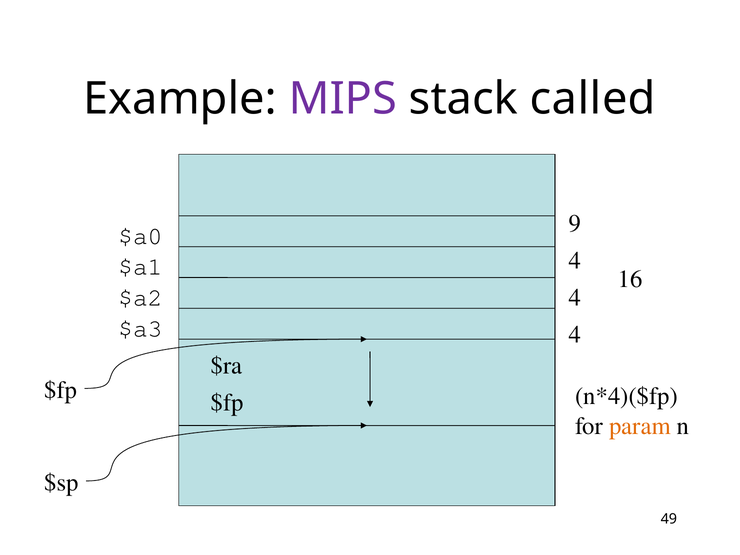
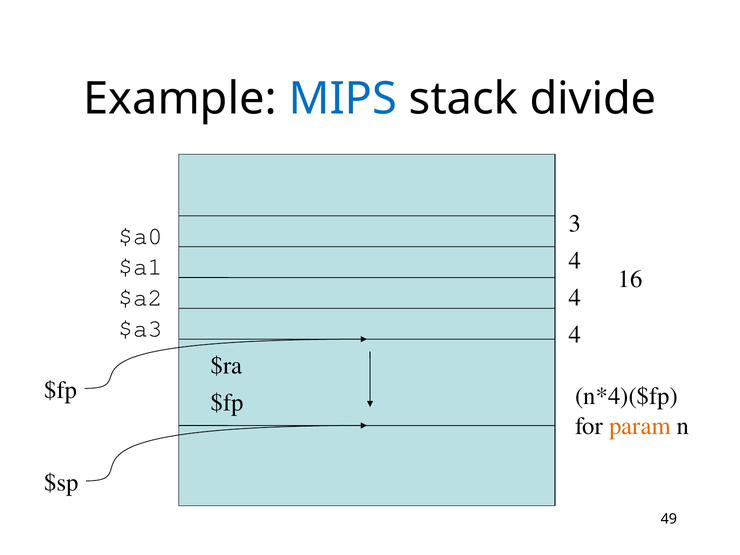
MIPS colour: purple -> blue
called: called -> divide
9: 9 -> 3
